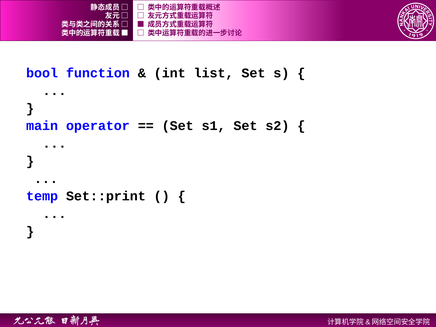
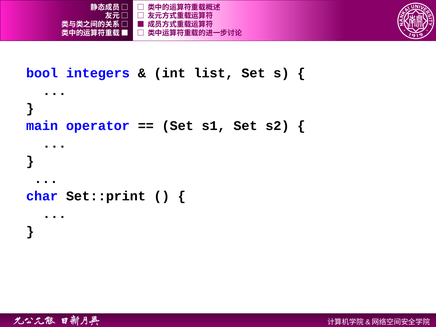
function: function -> integers
temp: temp -> char
